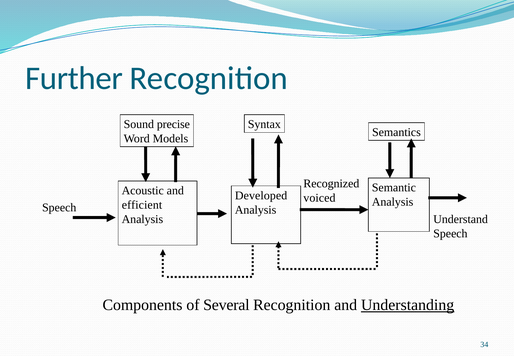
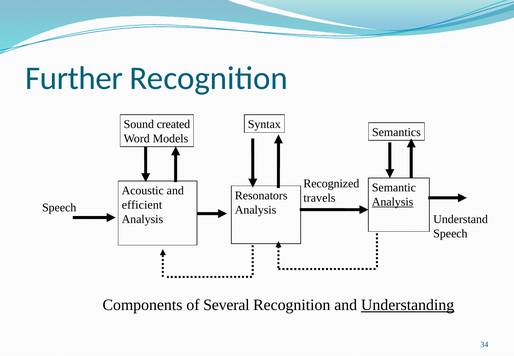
precise: precise -> created
Developed: Developed -> Resonators
voiced: voiced -> travels
Analysis at (393, 202) underline: none -> present
